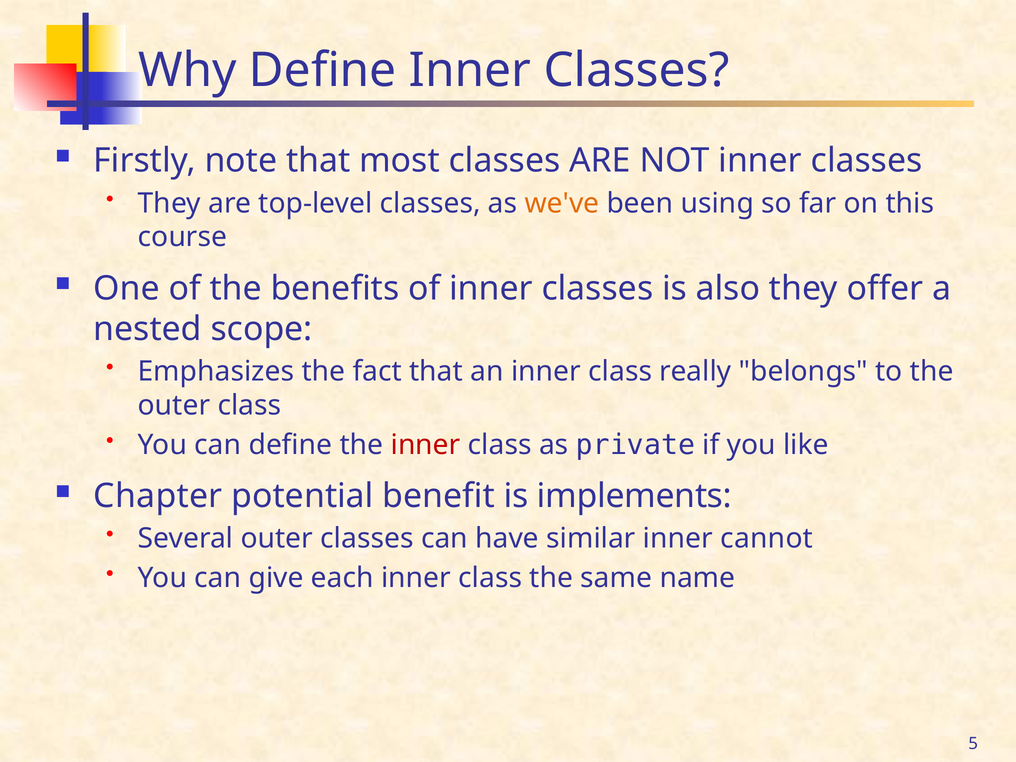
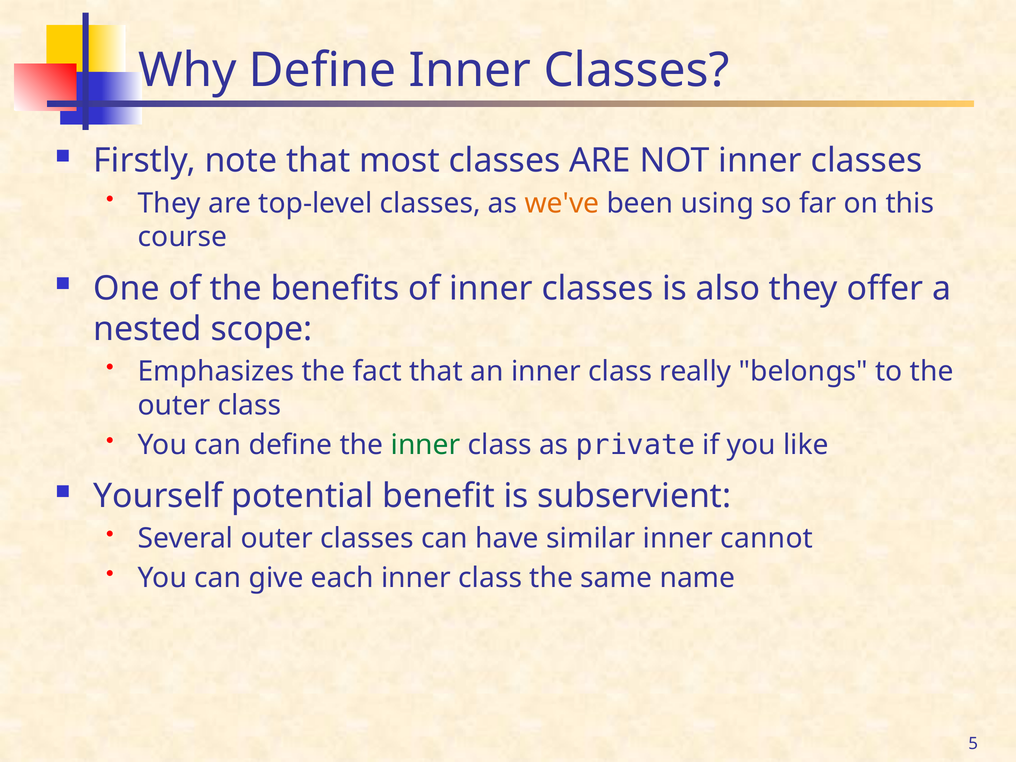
inner at (426, 445) colour: red -> green
Chapter: Chapter -> Yourself
implements: implements -> subservient
